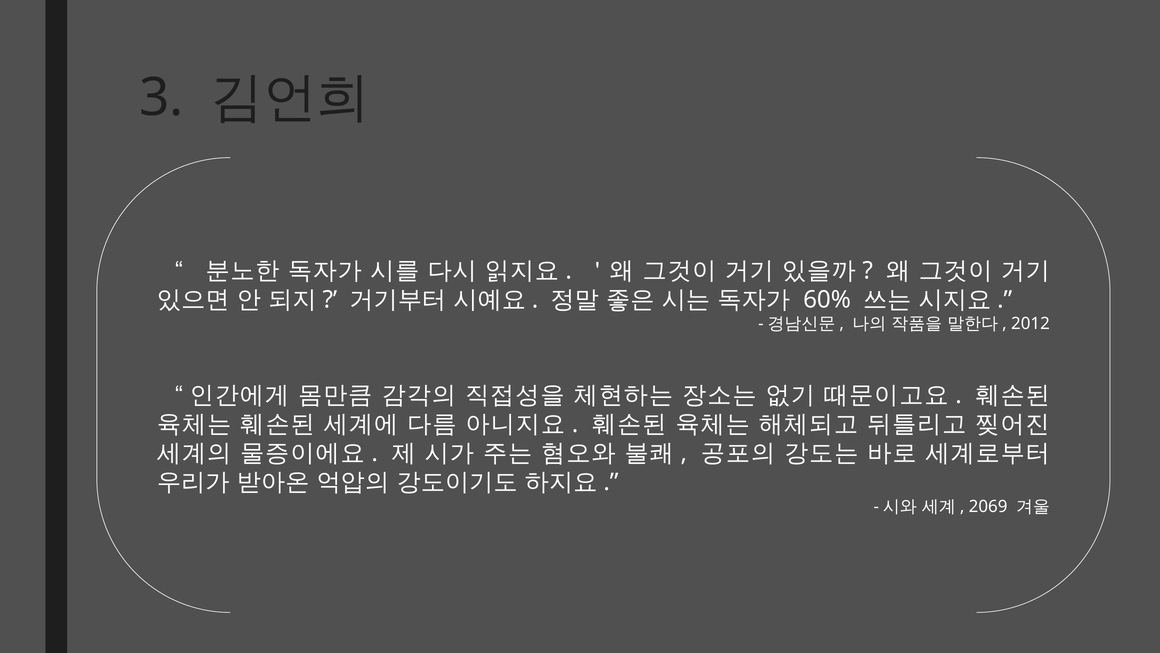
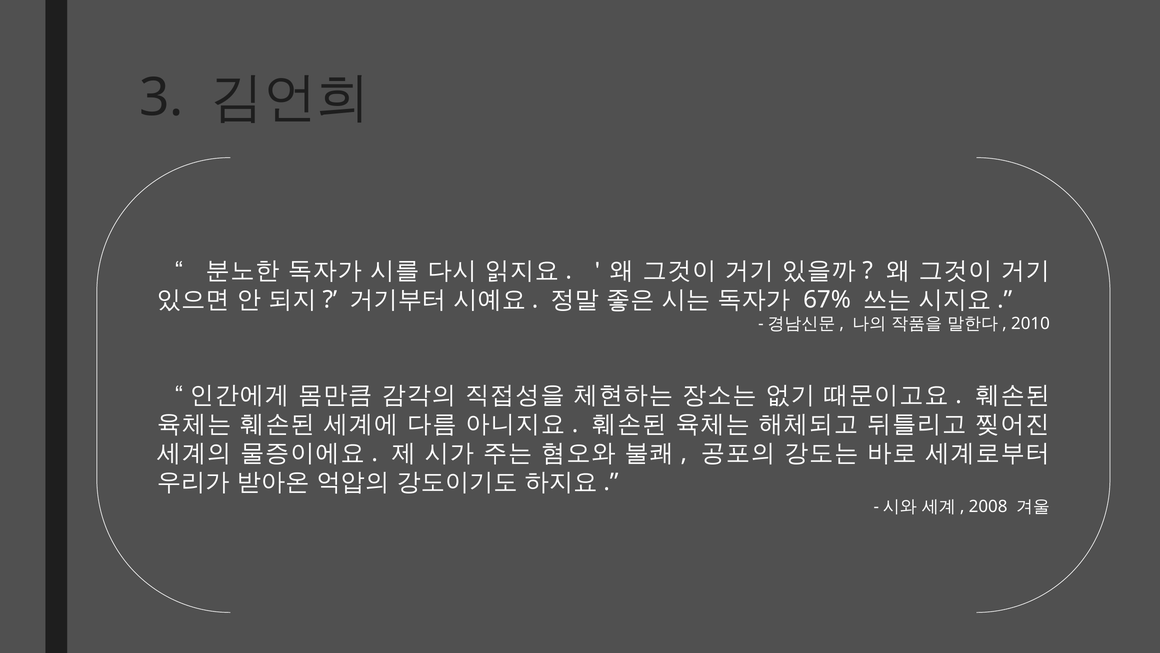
60%: 60% -> 67%
2012: 2012 -> 2010
2069: 2069 -> 2008
